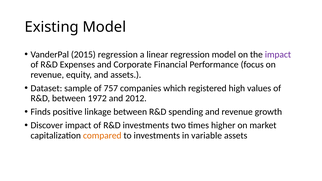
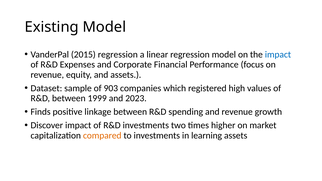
impact at (278, 54) colour: purple -> blue
757: 757 -> 903
1972: 1972 -> 1999
2012: 2012 -> 2023
variable: variable -> learning
